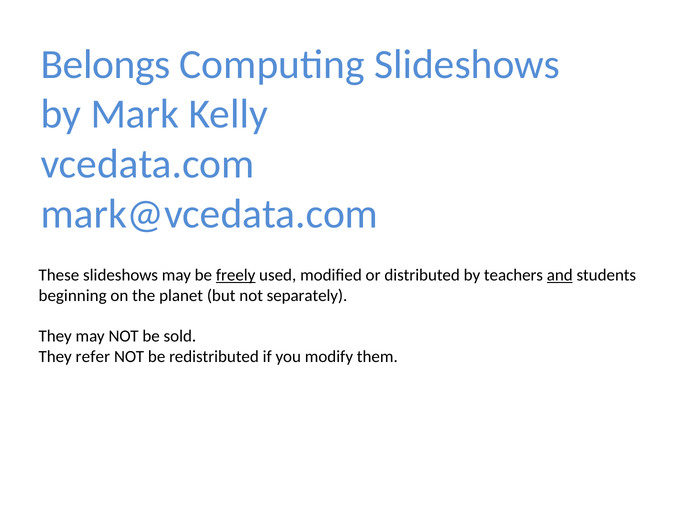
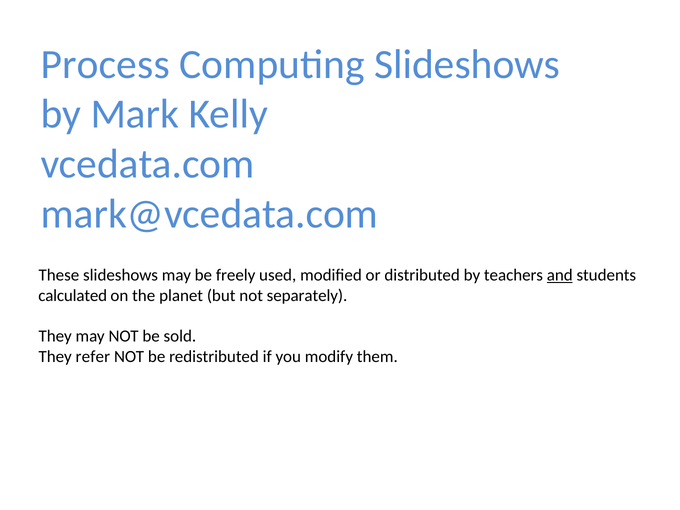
Belongs: Belongs -> Process
freely underline: present -> none
beginning: beginning -> calculated
